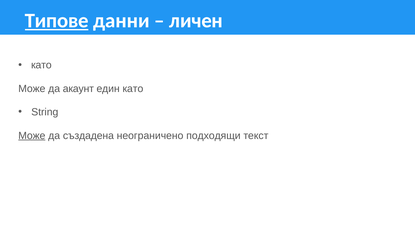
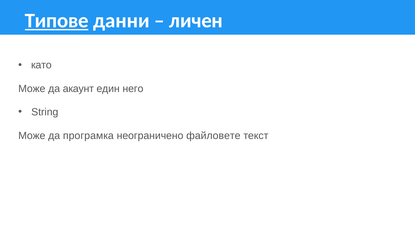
един като: като -> него
Може at (32, 136) underline: present -> none
създадена: създадена -> програмка
подходящи: подходящи -> файловете
